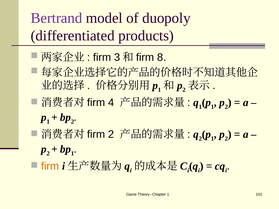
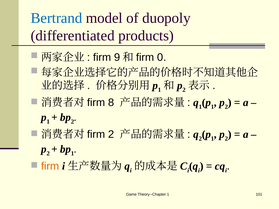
Bertrand colour: purple -> blue
3: 3 -> 9
8: 8 -> 0
4: 4 -> 8
